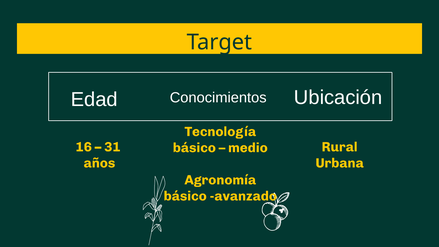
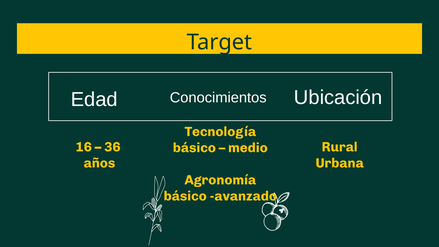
31: 31 -> 36
